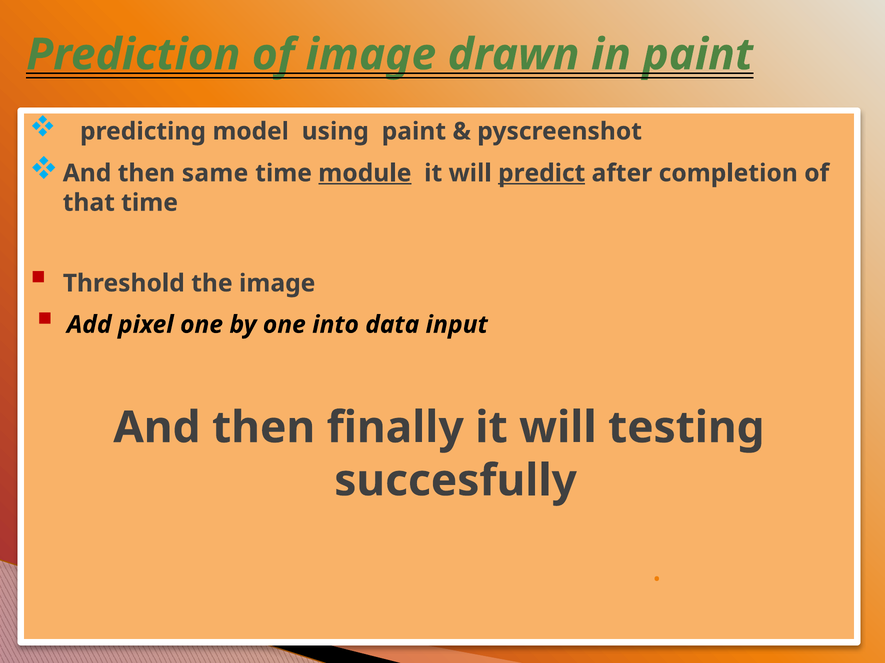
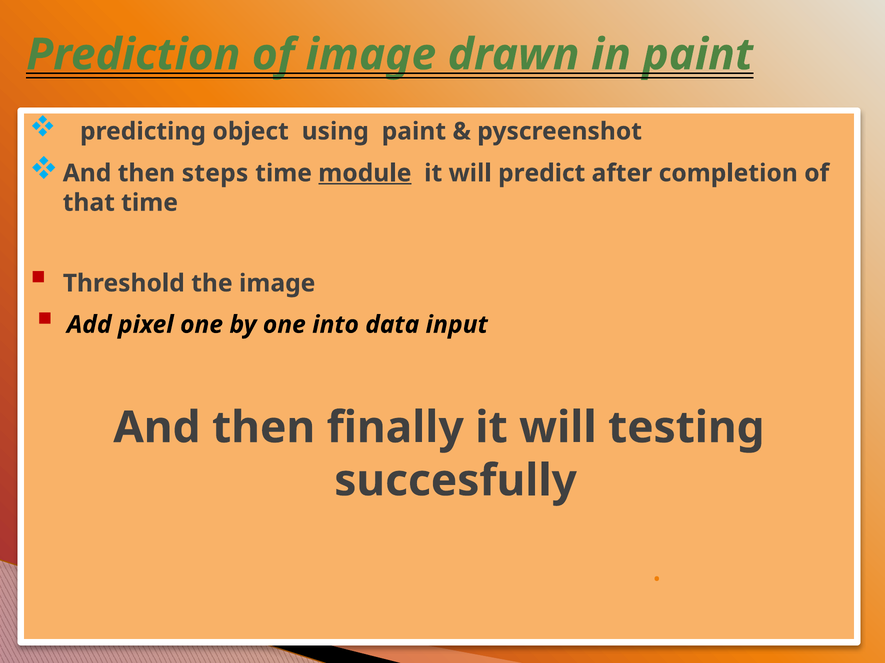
model: model -> object
same: same -> steps
predict underline: present -> none
